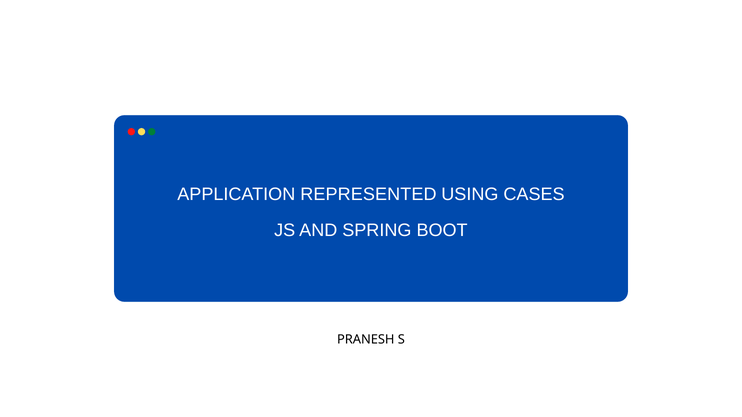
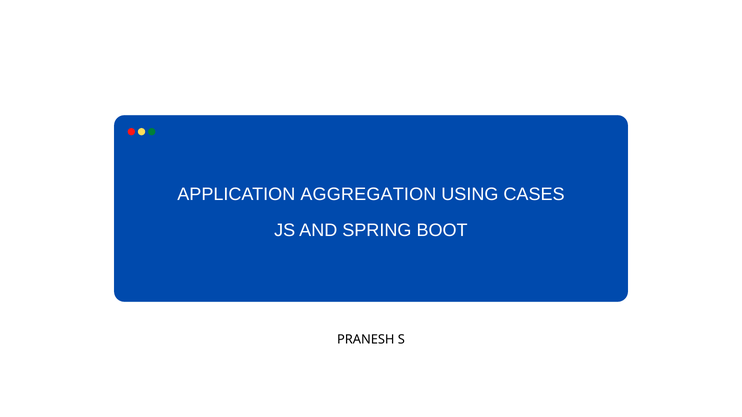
REPRESENTED: REPRESENTED -> AGGREGATION
